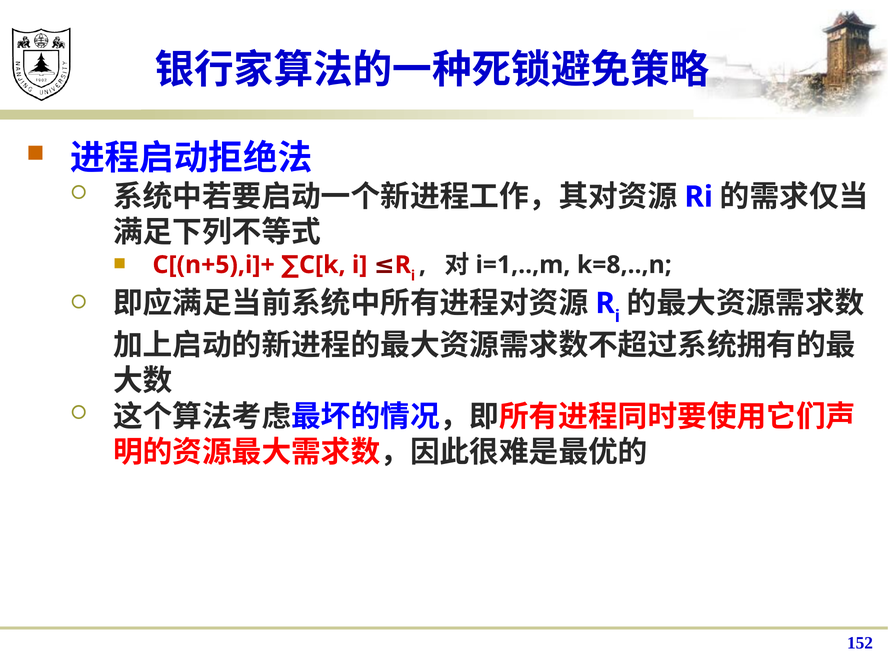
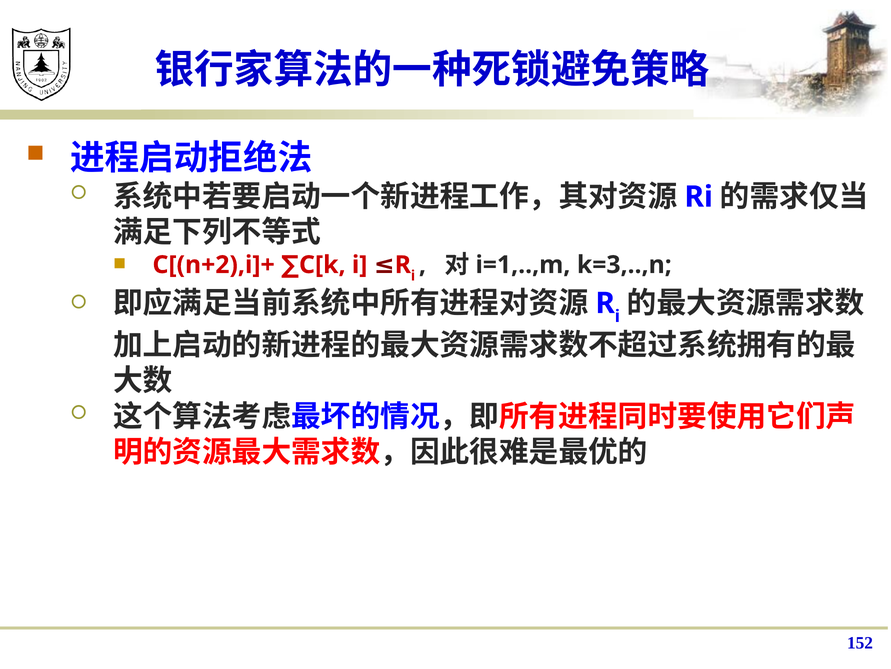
k=8,..,n: k=8,..,n -> k=3,..,n
C[(n+5),i]+: C[(n+5),i]+ -> C[(n+2),i]+
